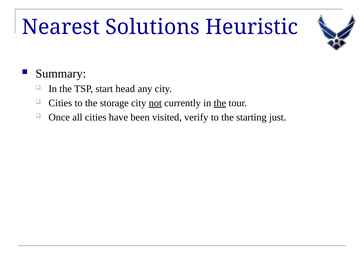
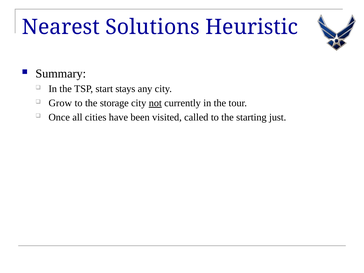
head: head -> stays
Cities at (60, 103): Cities -> Grow
the at (220, 103) underline: present -> none
verify: verify -> called
